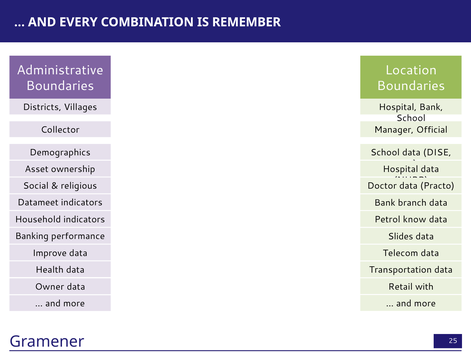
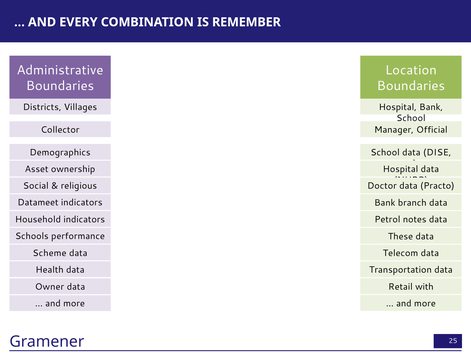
know: know -> notes
Banking: Banking -> Schools
Slides: Slides -> These
Improve: Improve -> Scheme
